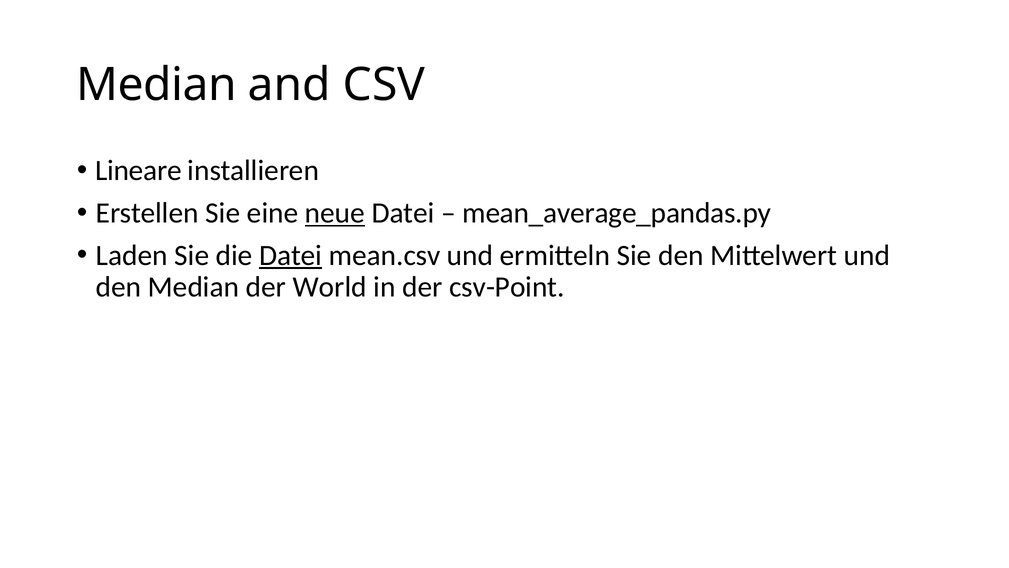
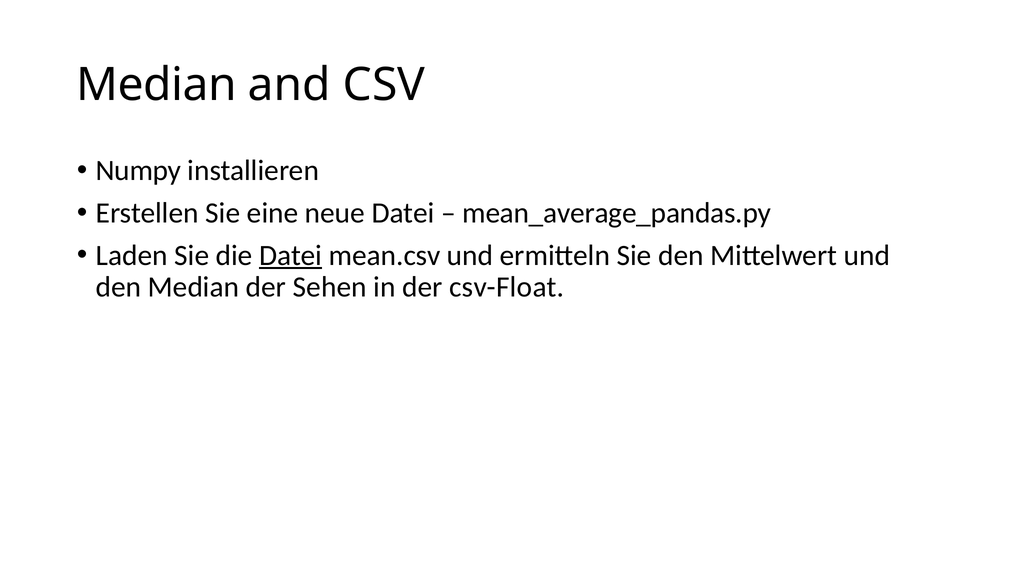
Lineare: Lineare -> Numpy
neue underline: present -> none
World: World -> Sehen
csv-Point: csv-Point -> csv-Float
